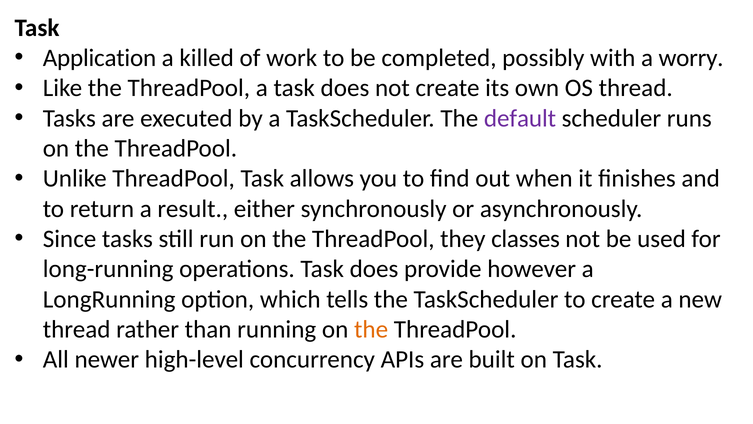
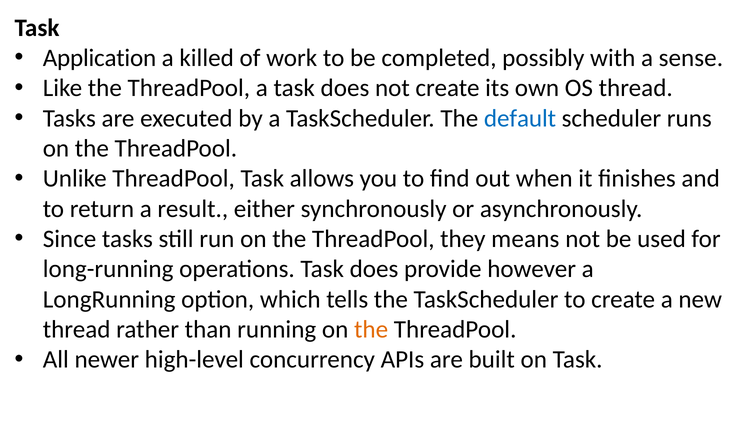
worry: worry -> sense
default colour: purple -> blue
classes: classes -> means
